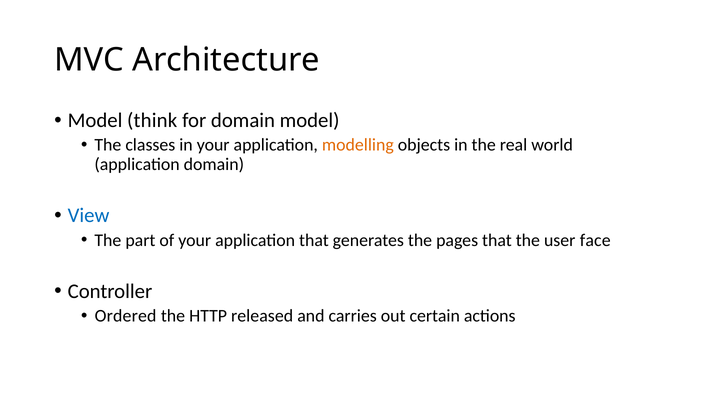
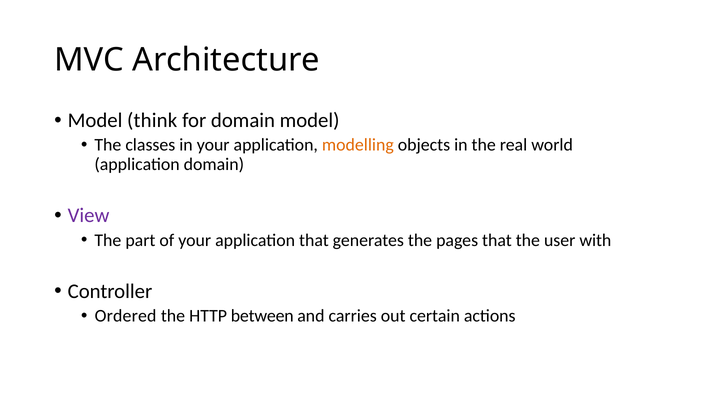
View colour: blue -> purple
face: face -> with
released: released -> between
